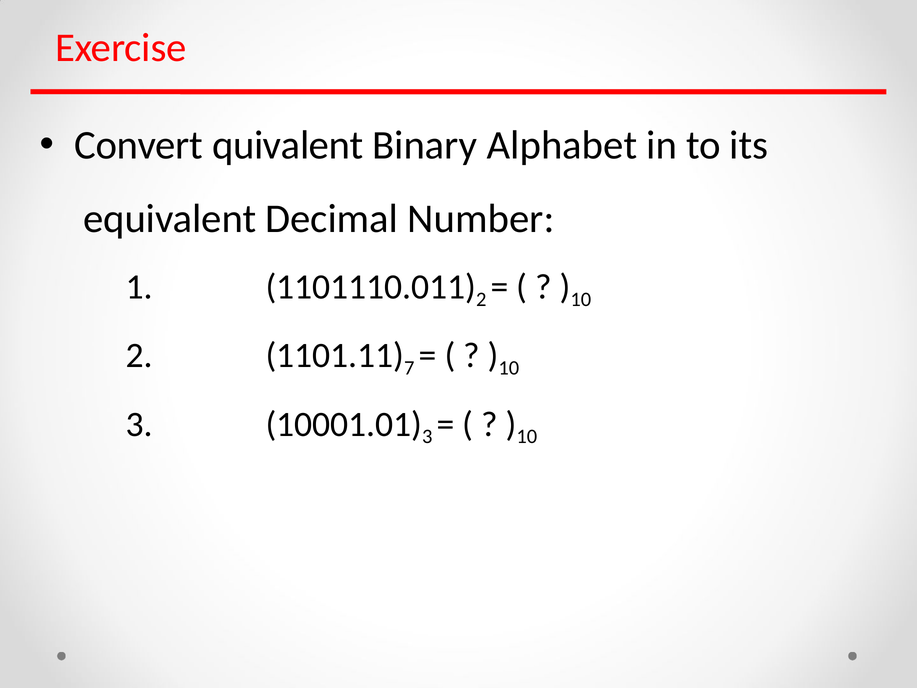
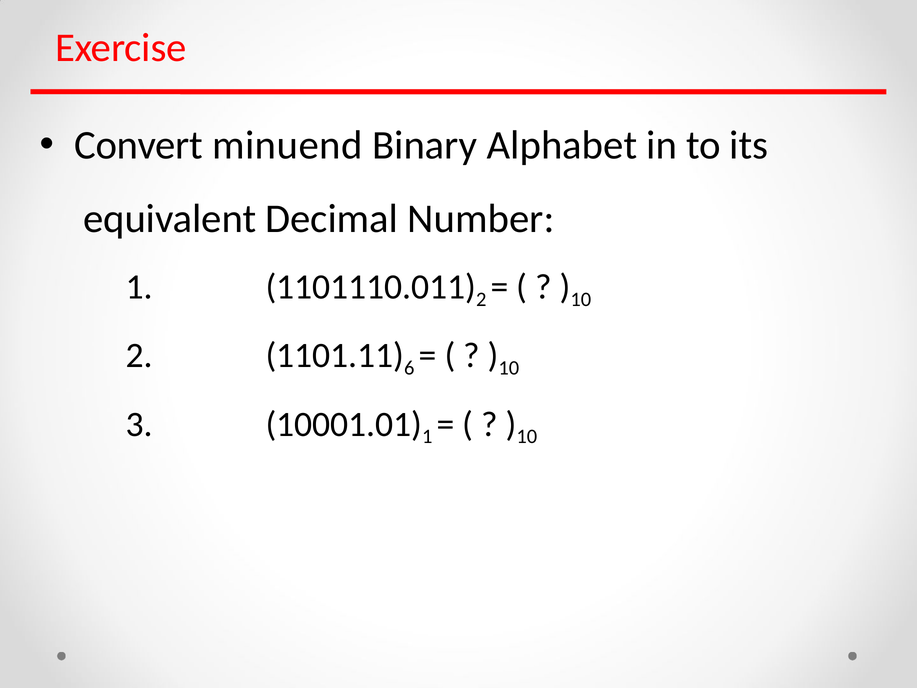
quivalent: quivalent -> minuend
7: 7 -> 6
3 at (427, 437): 3 -> 1
